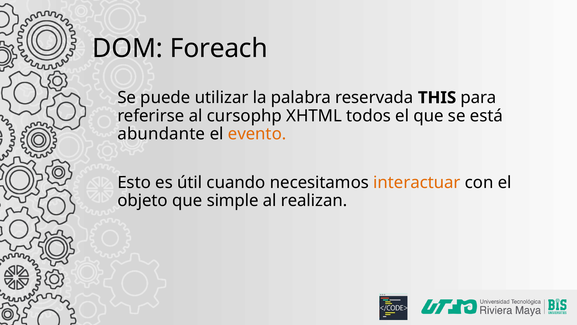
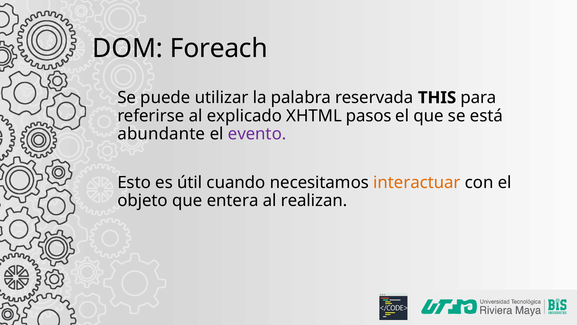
cursophp: cursophp -> explicado
todos: todos -> pasos
evento colour: orange -> purple
simple: simple -> entera
